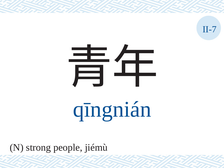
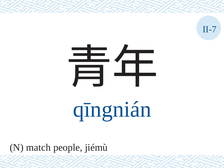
strong: strong -> match
